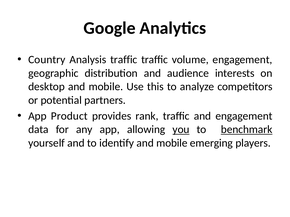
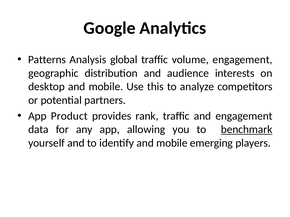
Country: Country -> Patterns
Analysis traffic: traffic -> global
you underline: present -> none
